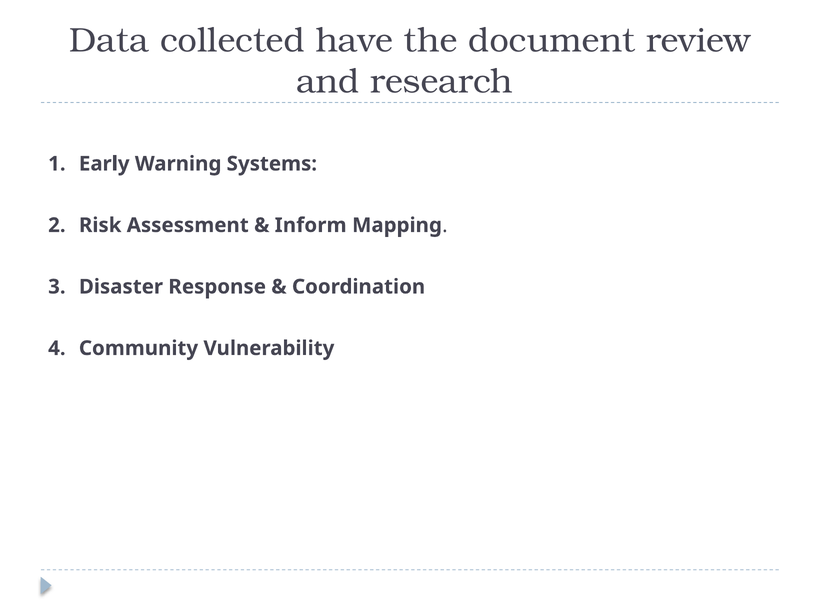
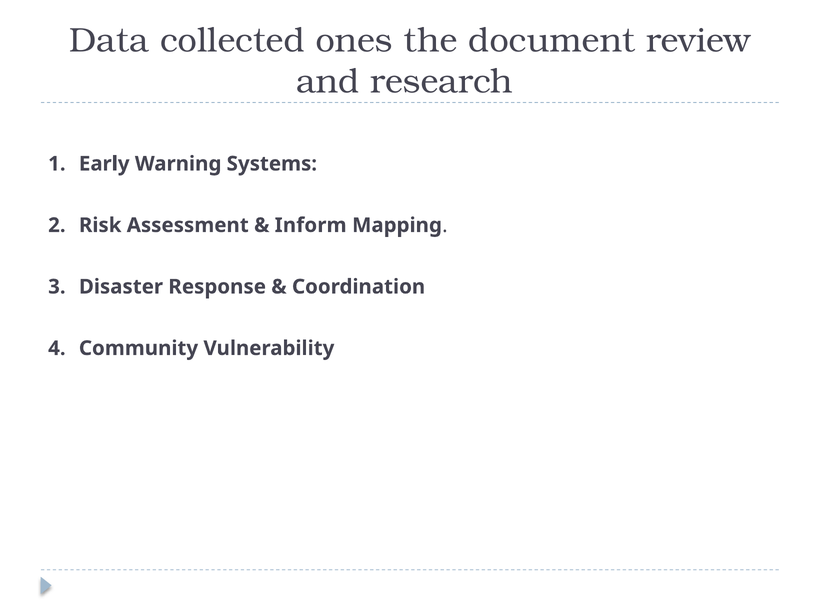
have: have -> ones
